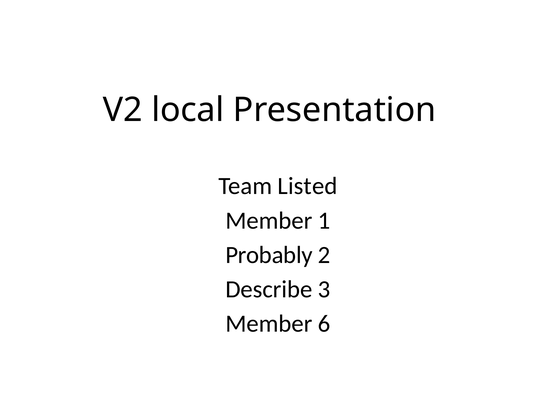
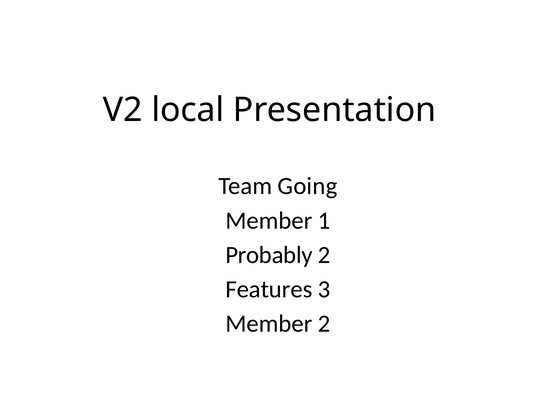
Listed: Listed -> Going
Describe: Describe -> Features
Member 6: 6 -> 2
